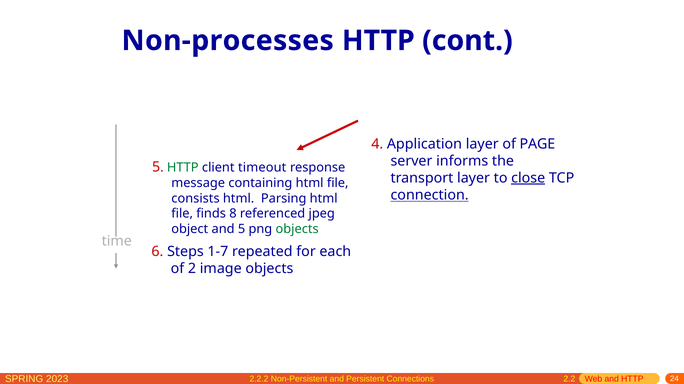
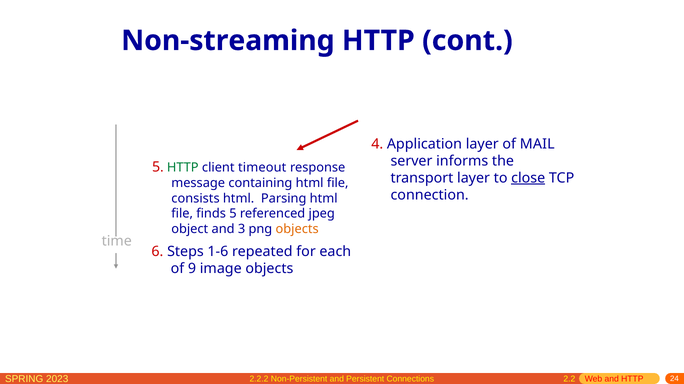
Non-processes: Non-processes -> Non-streaming
PAGE: PAGE -> MAIL
connection underline: present -> none
finds 8: 8 -> 5
and 5: 5 -> 3
objects at (297, 230) colour: green -> orange
1-7: 1-7 -> 1-6
2: 2 -> 9
